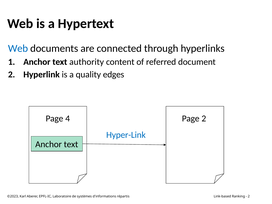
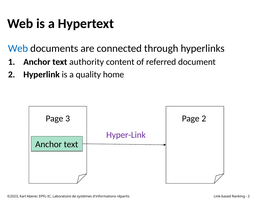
edges: edges -> home
4: 4 -> 3
Hyper-Link colour: blue -> purple
